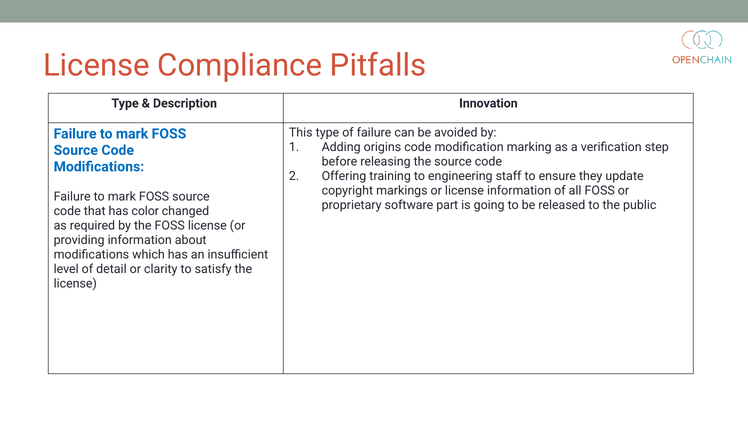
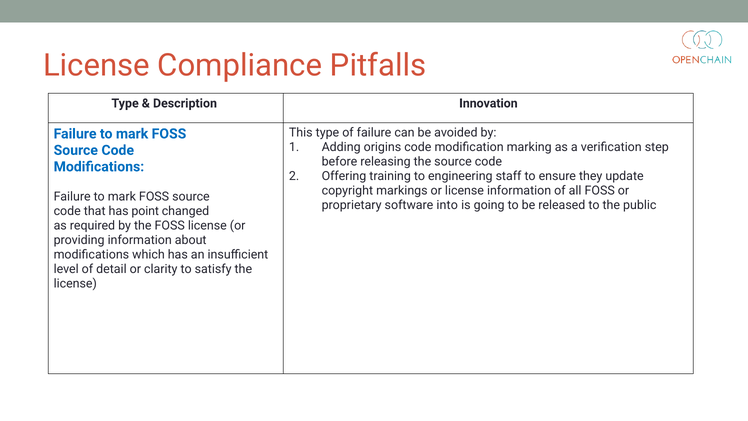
part: part -> into
color: color -> point
